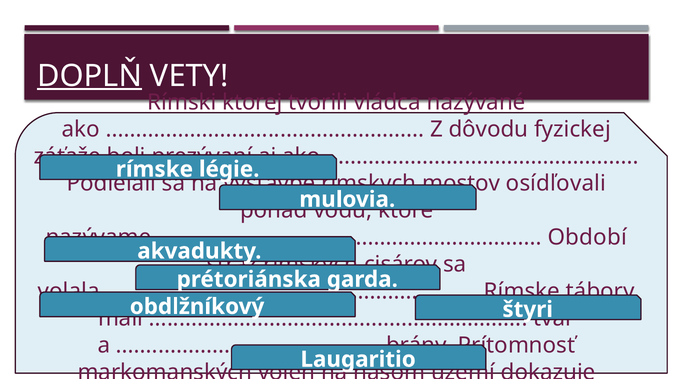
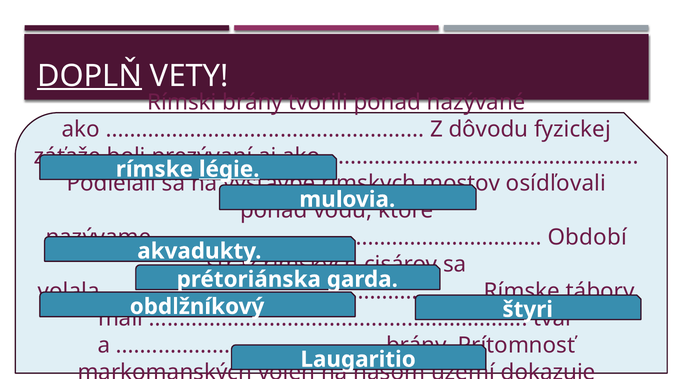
Rímski ktorej: ktorej -> brány
tvorili vládca: vládca -> ponad
légie underline: none -> present
